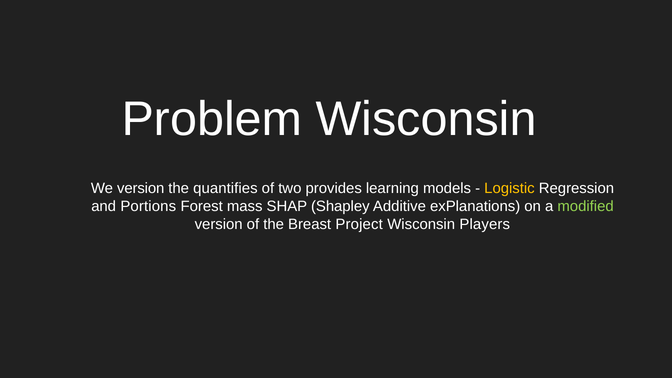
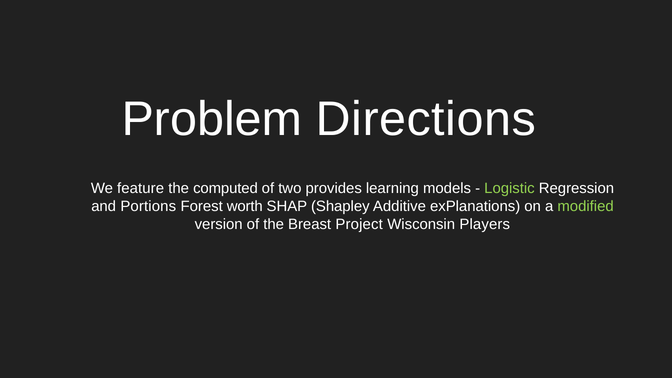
Problem Wisconsin: Wisconsin -> Directions
We version: version -> feature
quantifies: quantifies -> computed
Logistic colour: yellow -> light green
mass: mass -> worth
